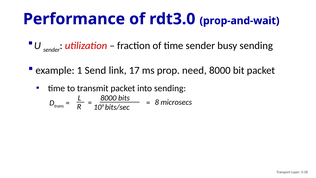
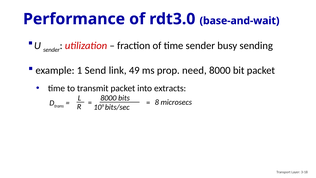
prop-and-wait: prop-and-wait -> base-and-wait
17: 17 -> 49
into sending: sending -> extracts
